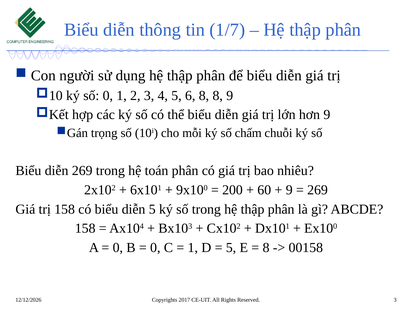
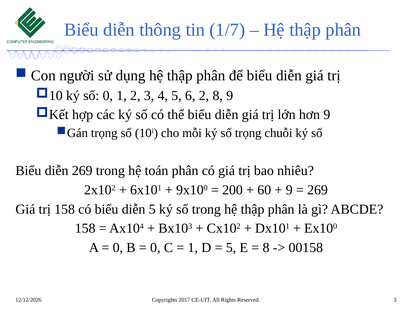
6 8: 8 -> 2
số chấm: chấm -> trọng
